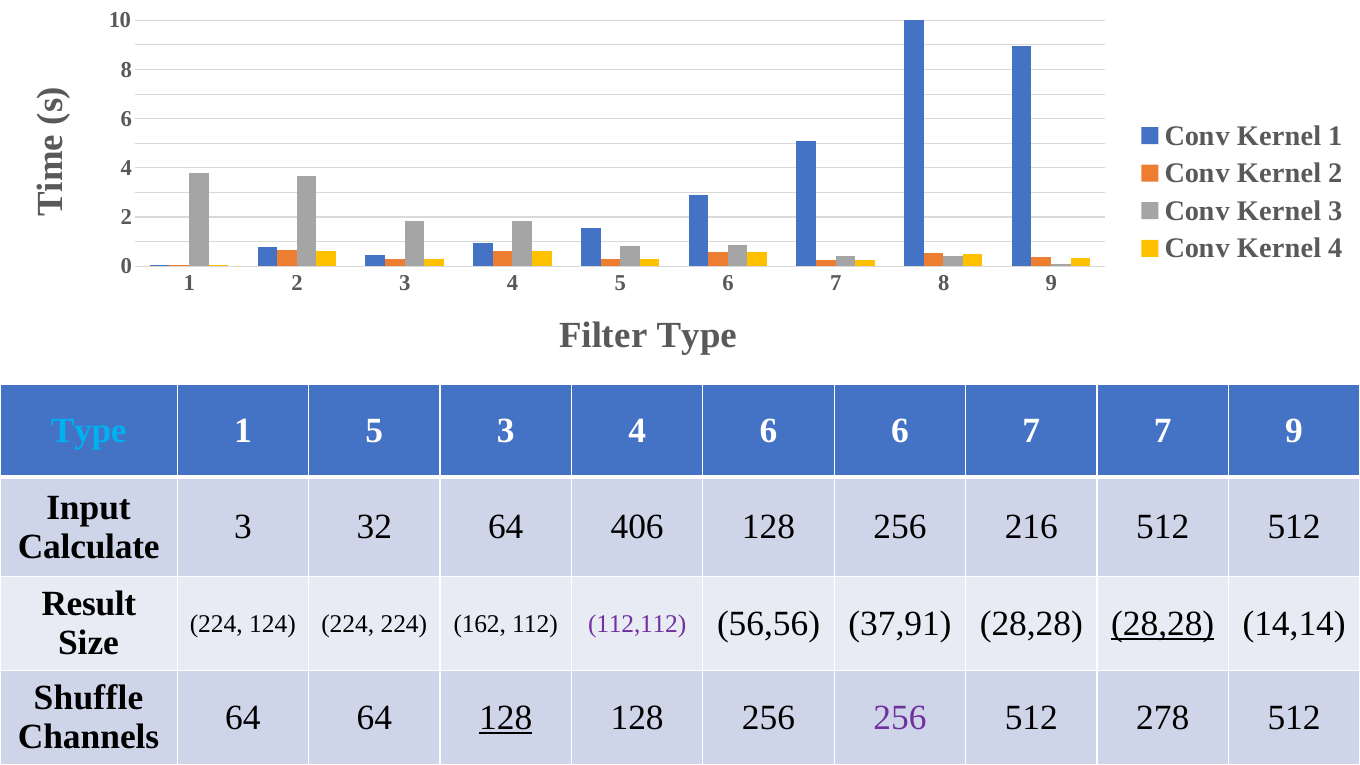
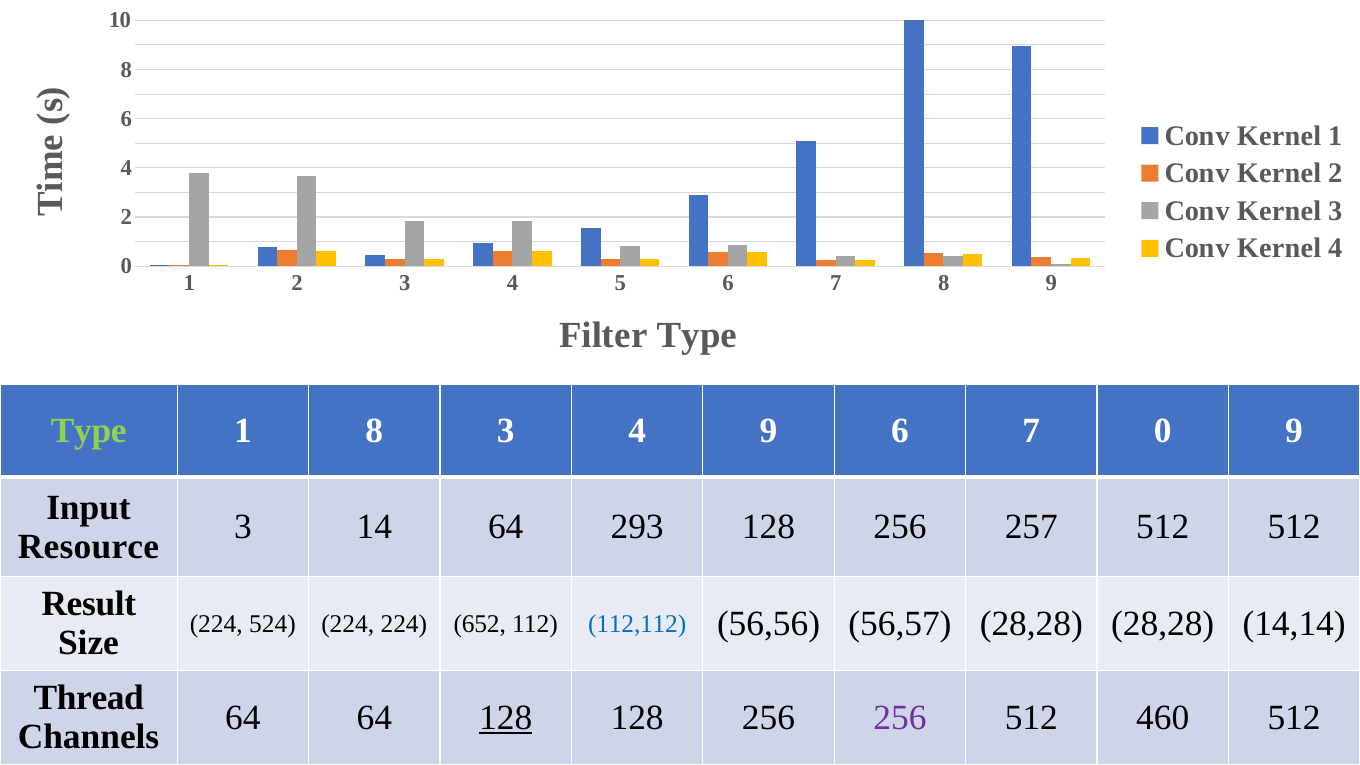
Type at (89, 431) colour: light blue -> light green
1 5: 5 -> 8
3 4 6: 6 -> 9
7 7: 7 -> 0
32: 32 -> 14
406: 406 -> 293
216: 216 -> 257
Calculate: Calculate -> Resource
124: 124 -> 524
162: 162 -> 652
112,112 colour: purple -> blue
37,91: 37,91 -> 56,57
28,28 at (1163, 624) underline: present -> none
Shuffle: Shuffle -> Thread
278: 278 -> 460
